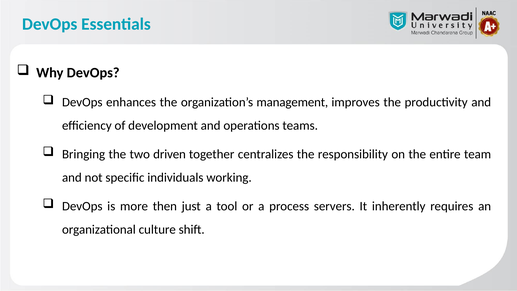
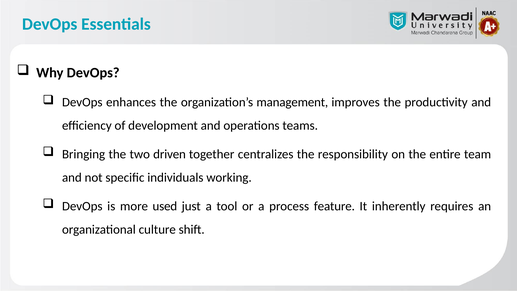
then: then -> used
servers: servers -> feature
